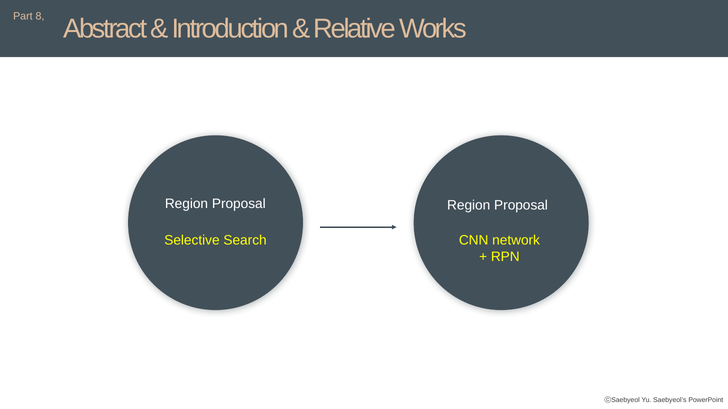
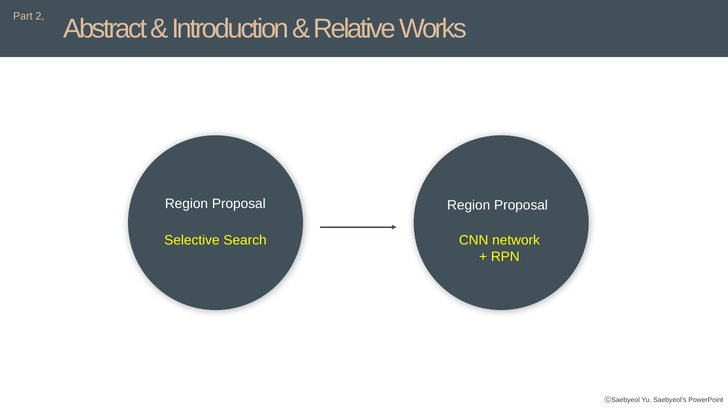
8: 8 -> 2
